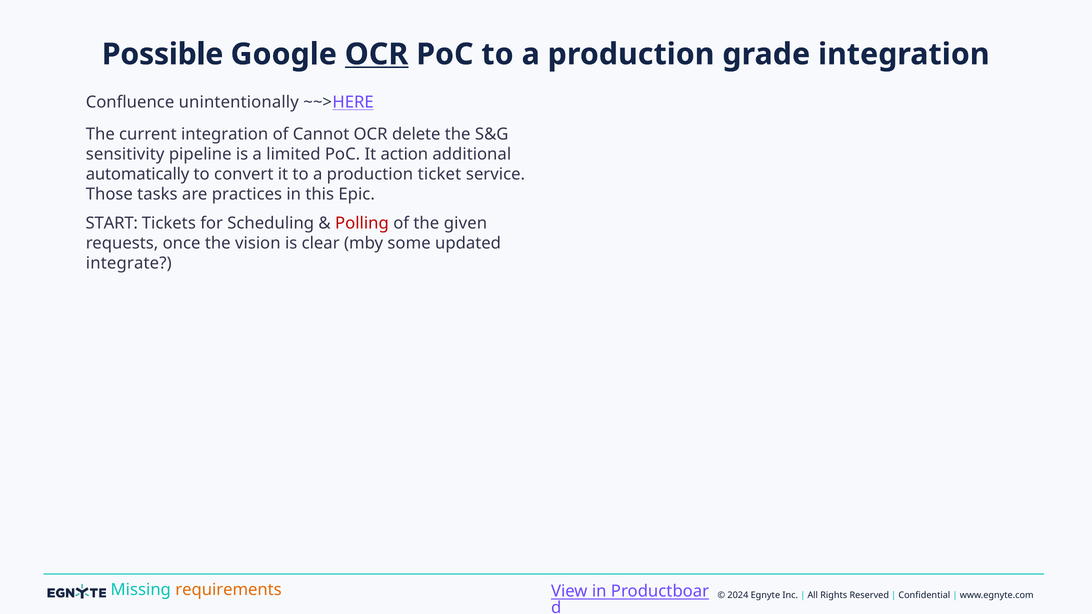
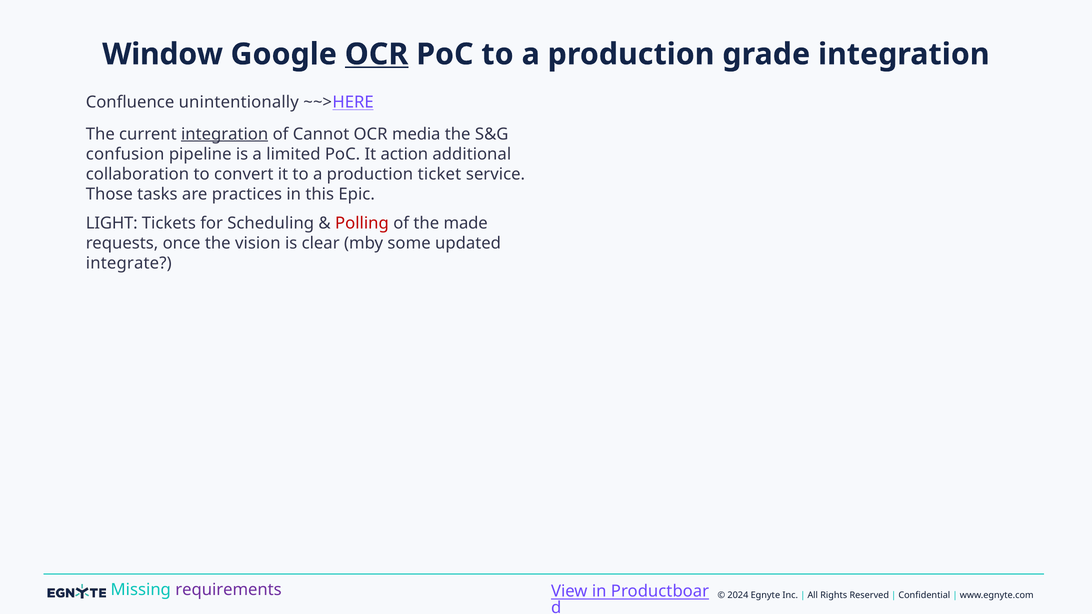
Possible: Possible -> Window
integration at (225, 134) underline: none -> present
delete: delete -> media
sensitivity: sensitivity -> confusion
automatically: automatically -> collaboration
START: START -> LIGHT
given: given -> made
requirements colour: orange -> purple
